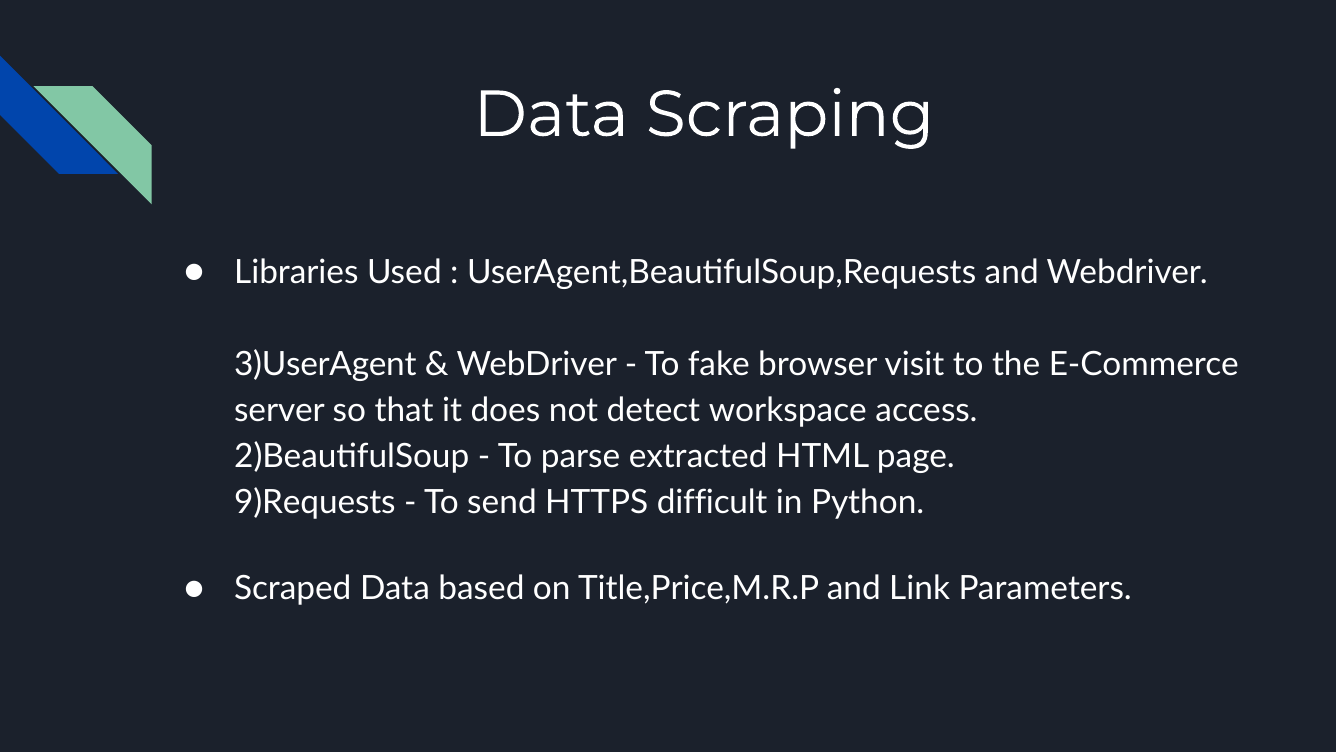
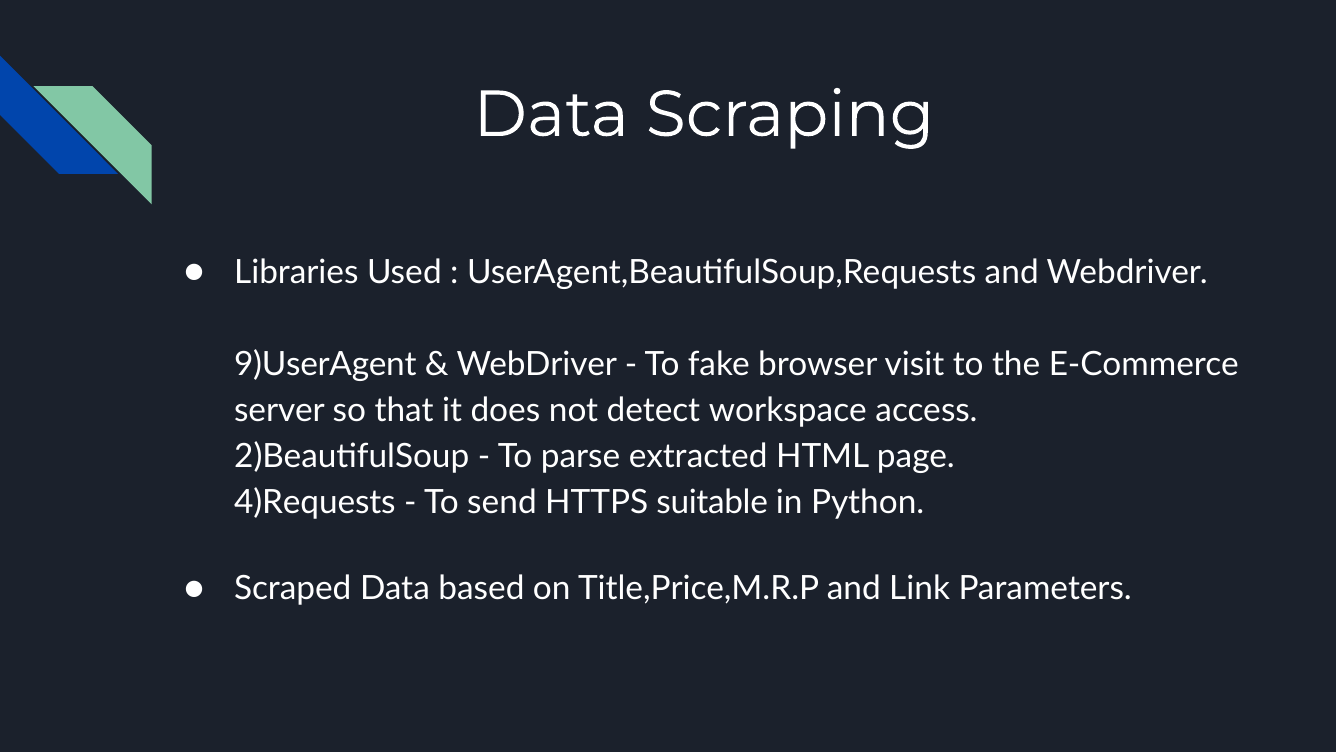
3)UserAgent: 3)UserAgent -> 9)UserAgent
9)Requests: 9)Requests -> 4)Requests
difficult: difficult -> suitable
